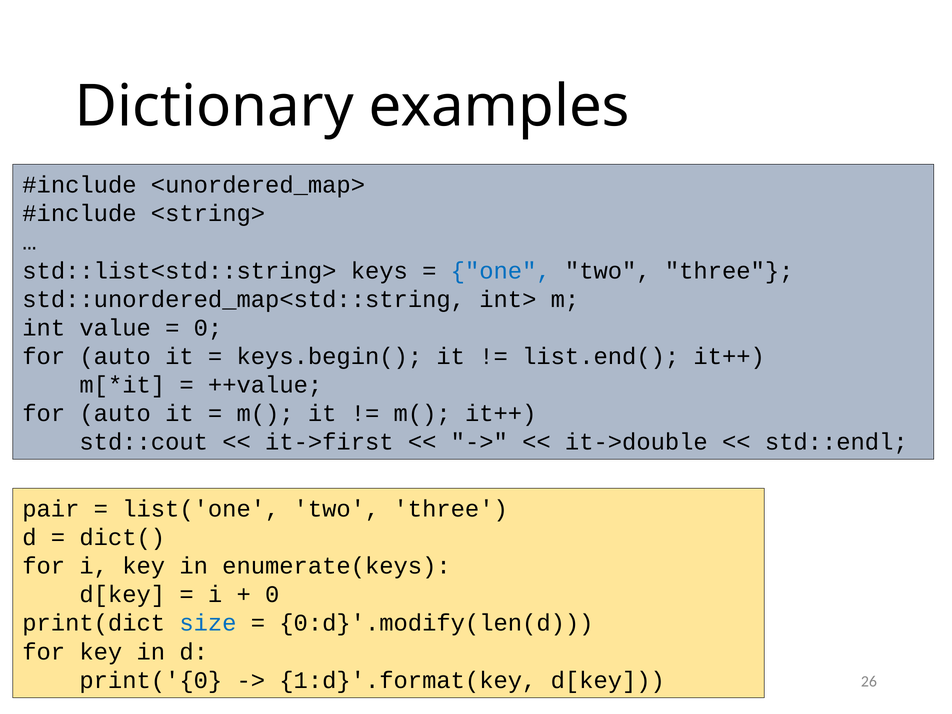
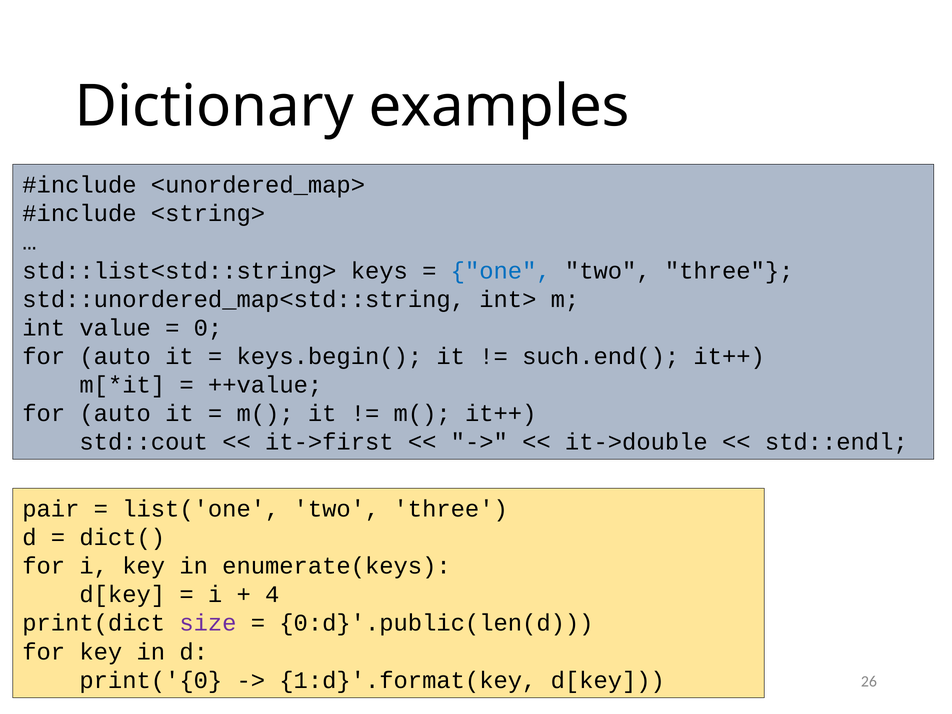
list.end(: list.end( -> such.end(
0 at (272, 595): 0 -> 4
size colour: blue -> purple
0:d}'.modify(len(d: 0:d}'.modify(len(d -> 0:d}'.public(len(d
